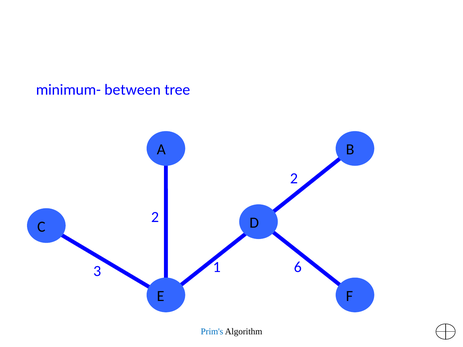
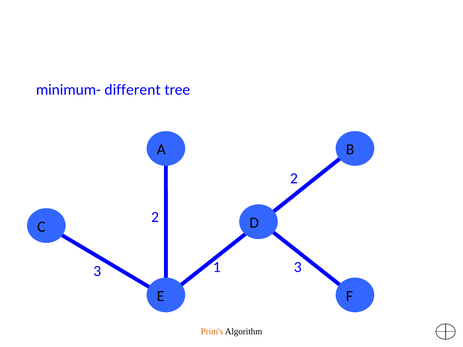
between: between -> different
1 6: 6 -> 3
Prim's colour: blue -> orange
